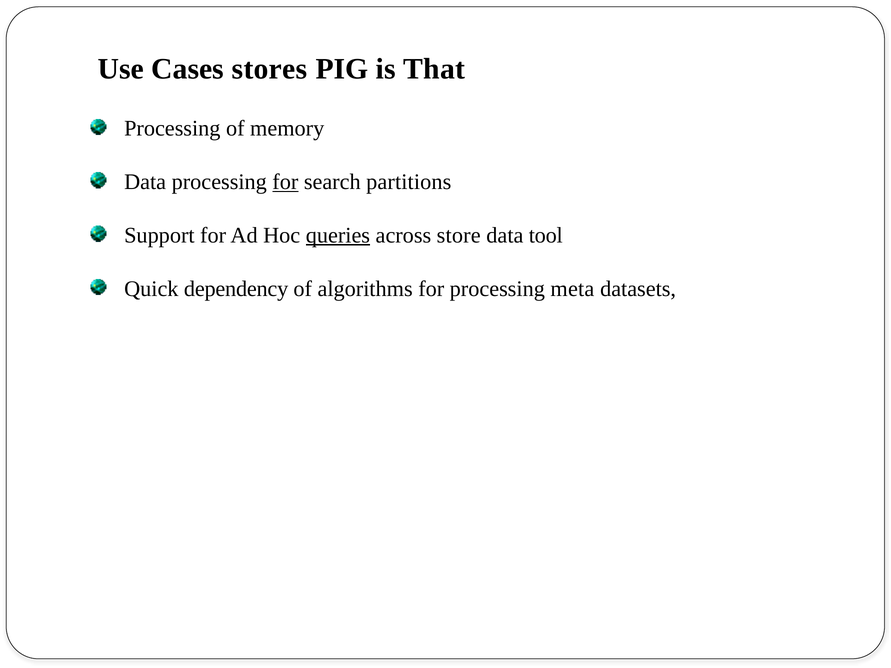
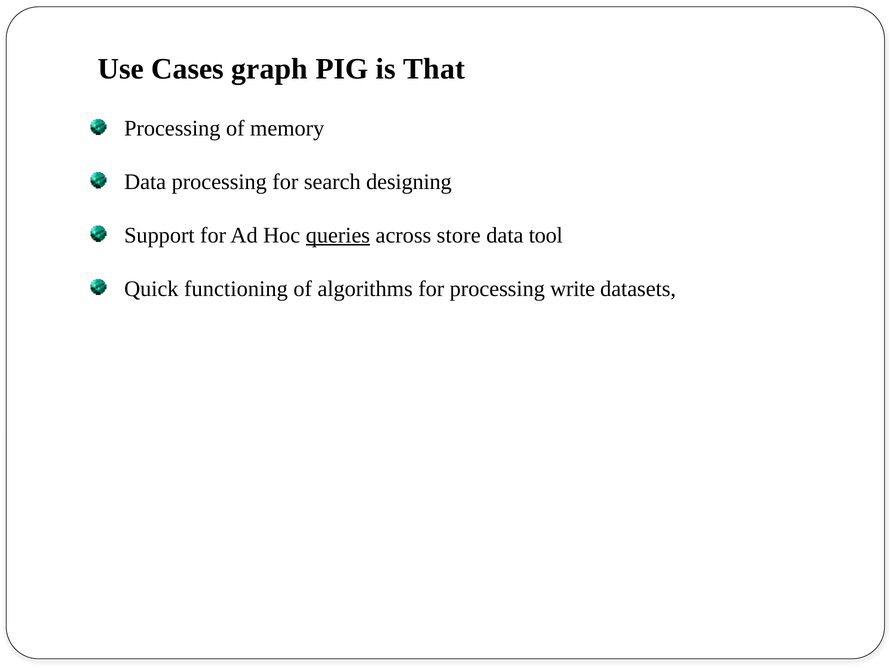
stores: stores -> graph
for at (285, 182) underline: present -> none
partitions: partitions -> designing
dependency: dependency -> functioning
meta: meta -> write
